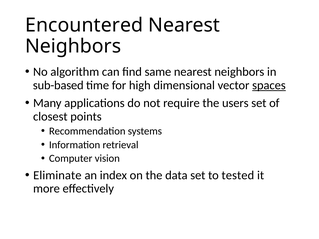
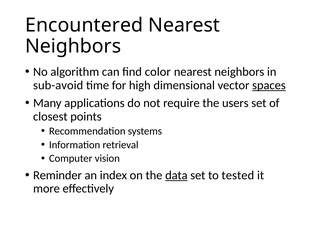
same: same -> color
sub-based: sub-based -> sub-avoid
Eliminate: Eliminate -> Reminder
data underline: none -> present
